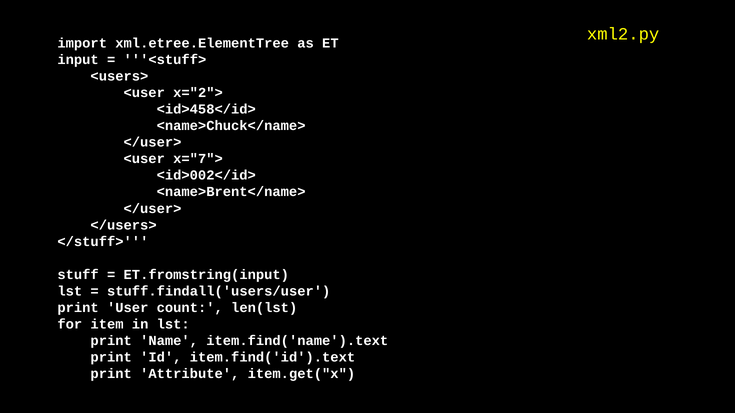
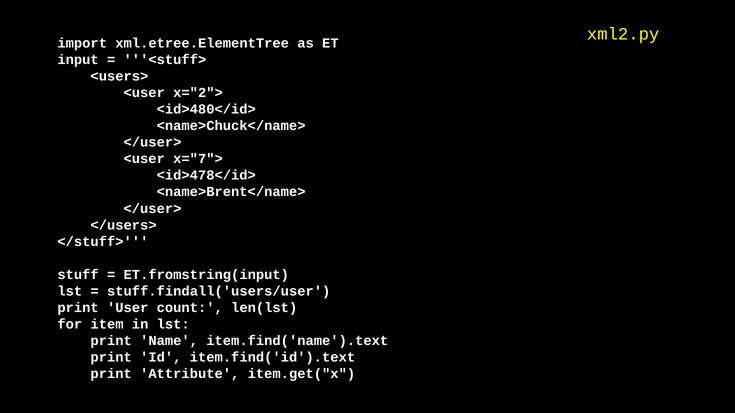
<id>458</id>: <id>458</id> -> <id>480</id>
<id>002</id>: <id>002</id> -> <id>478</id>
